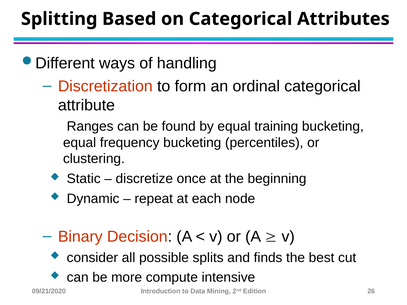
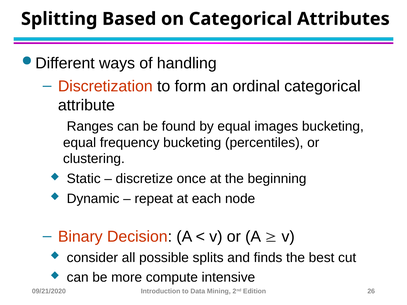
training: training -> images
